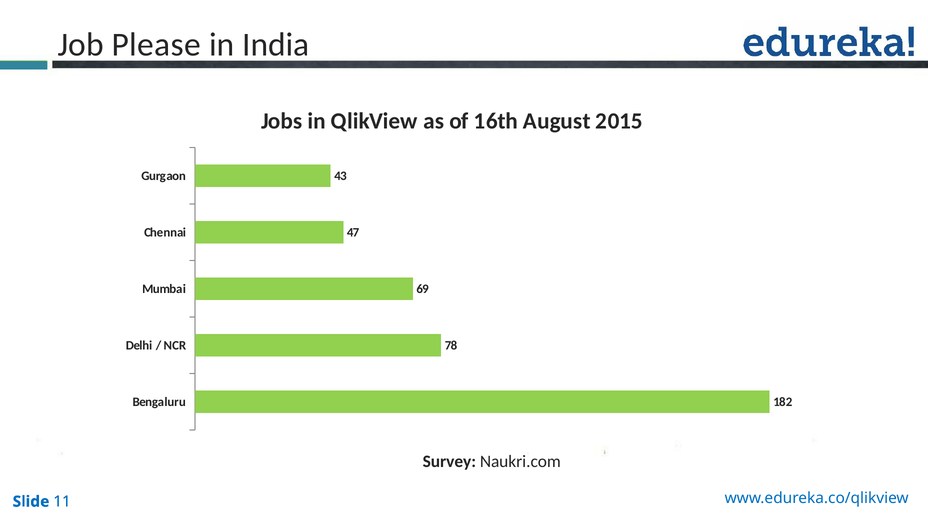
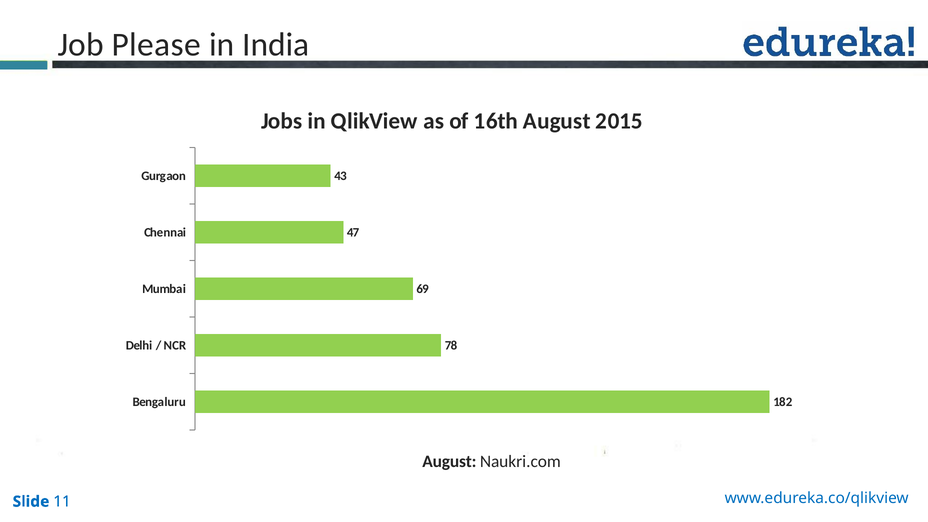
Survey at (449, 461): Survey -> August
